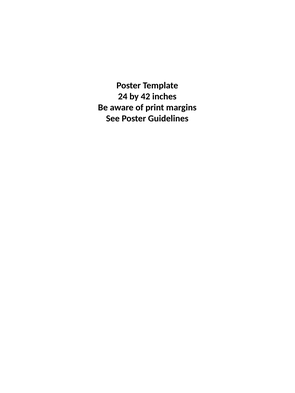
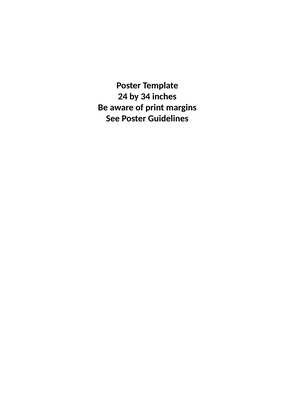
42: 42 -> 34
